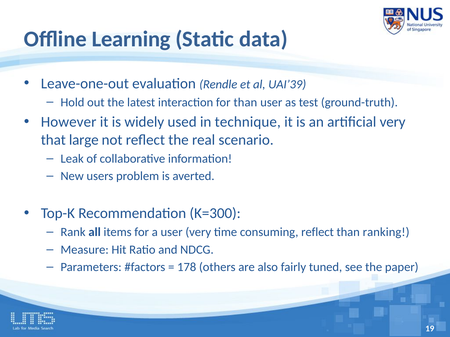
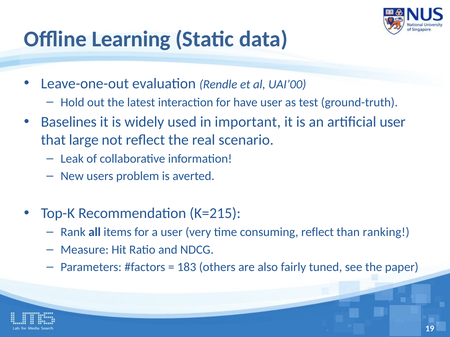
UAI’39: UAI’39 -> UAI’00
for than: than -> have
However: However -> Baselines
technique: technique -> important
artificial very: very -> user
K=300: K=300 -> K=215
178: 178 -> 183
